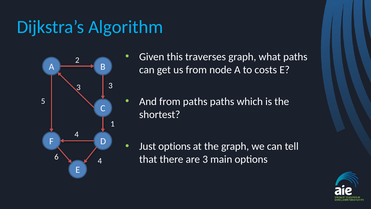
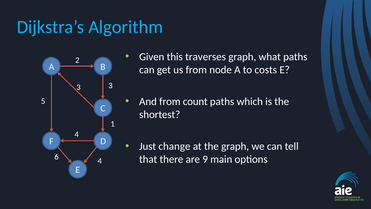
from paths: paths -> count
Just options: options -> change
are 3: 3 -> 9
